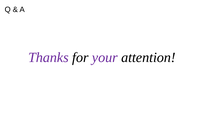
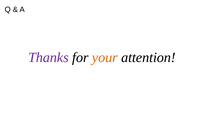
your colour: purple -> orange
